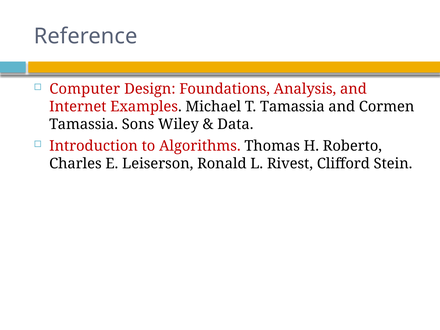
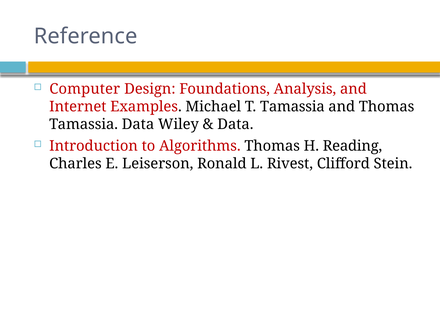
and Cormen: Cormen -> Thomas
Tamassia Sons: Sons -> Data
Roberto: Roberto -> Reading
